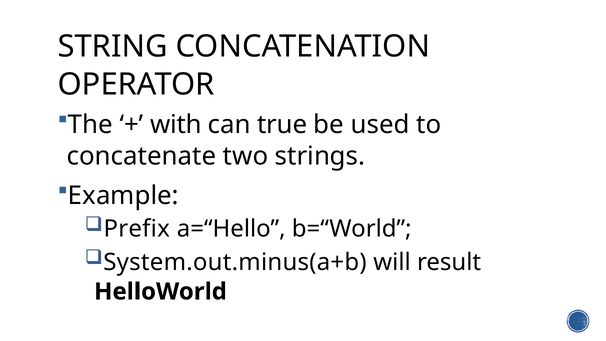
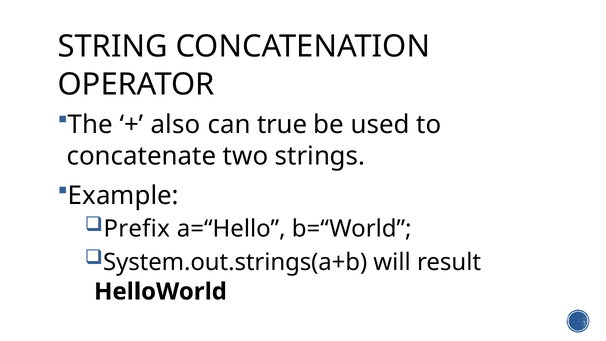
with: with -> also
System.out.minus(a+b: System.out.minus(a+b -> System.out.strings(a+b
